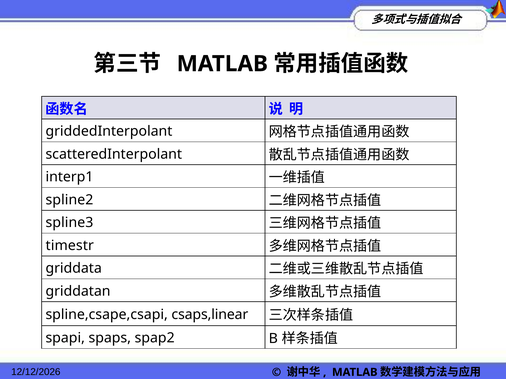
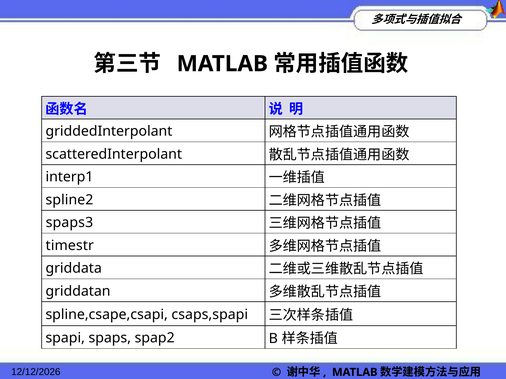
spline3: spline3 -> spaps3
csaps,linear: csaps,linear -> csaps,spapi
